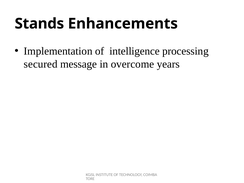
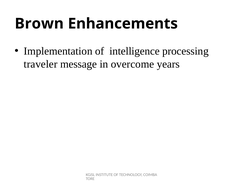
Stands: Stands -> Brown
secured: secured -> traveler
